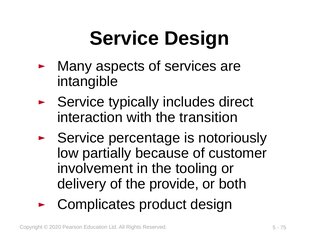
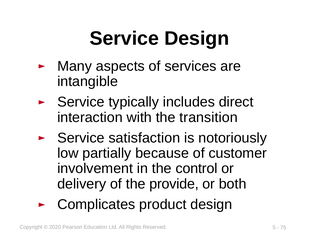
percentage: percentage -> satisfaction
tooling: tooling -> control
